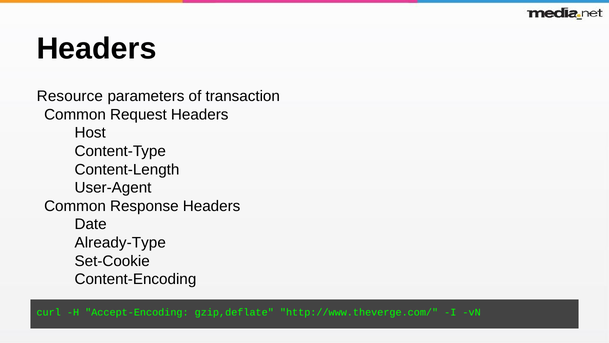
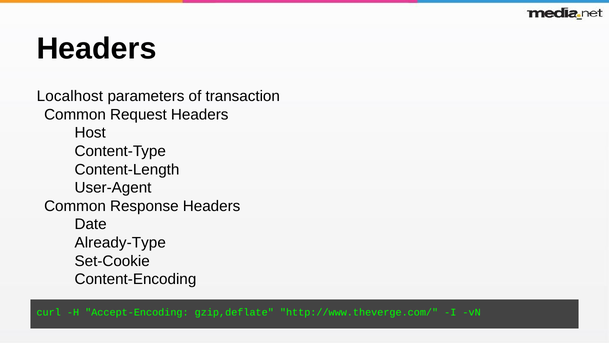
Resource: Resource -> Localhost
